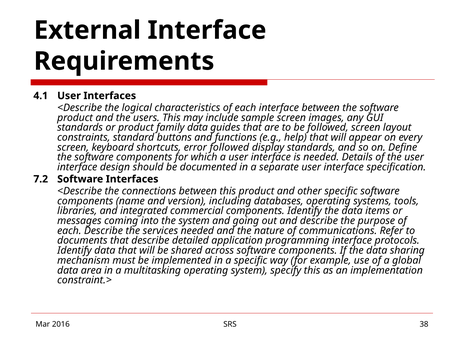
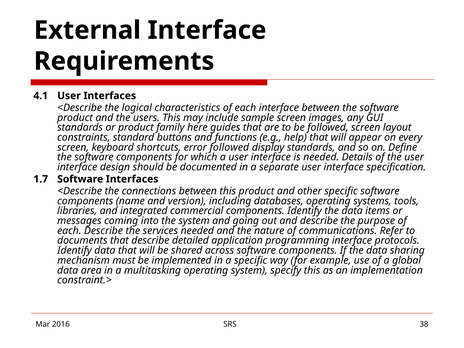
family data: data -> here
7.2: 7.2 -> 1.7
